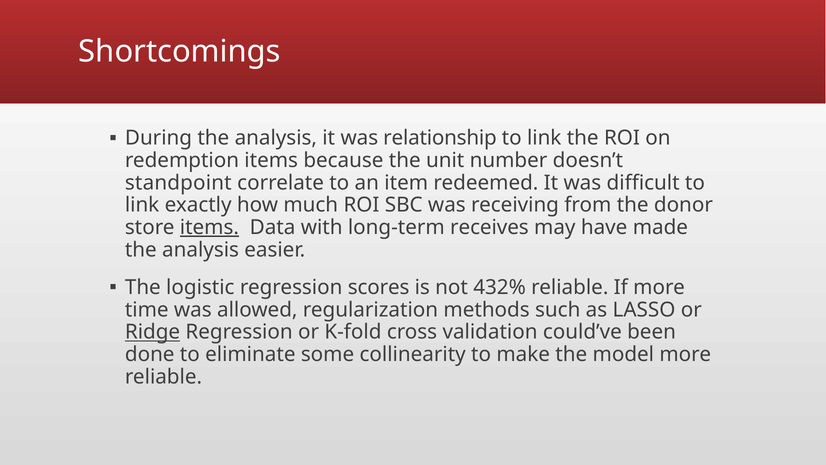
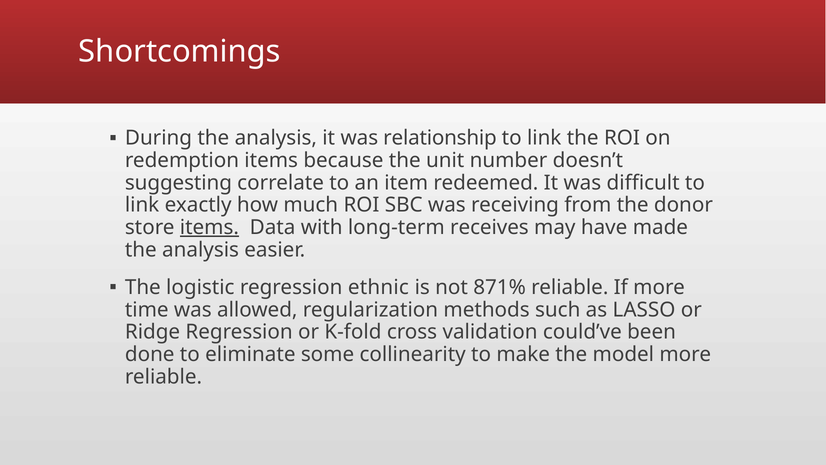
standpoint: standpoint -> suggesting
scores: scores -> ethnic
432%: 432% -> 871%
Ridge underline: present -> none
